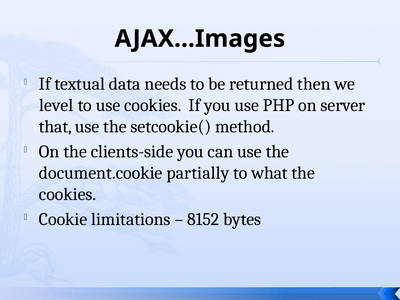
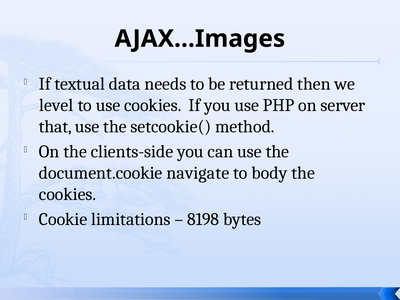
partially: partially -> navigate
what: what -> body
8152: 8152 -> 8198
